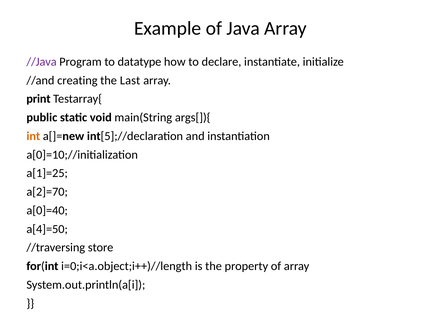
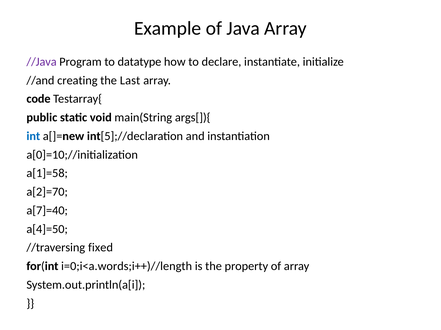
print: print -> code
int colour: orange -> blue
a[1]=25: a[1]=25 -> a[1]=58
a[0]=40: a[0]=40 -> a[7]=40
store: store -> fixed
i=0;i<a.object;i++)//length: i=0;i<a.object;i++)//length -> i=0;i<a.words;i++)//length
